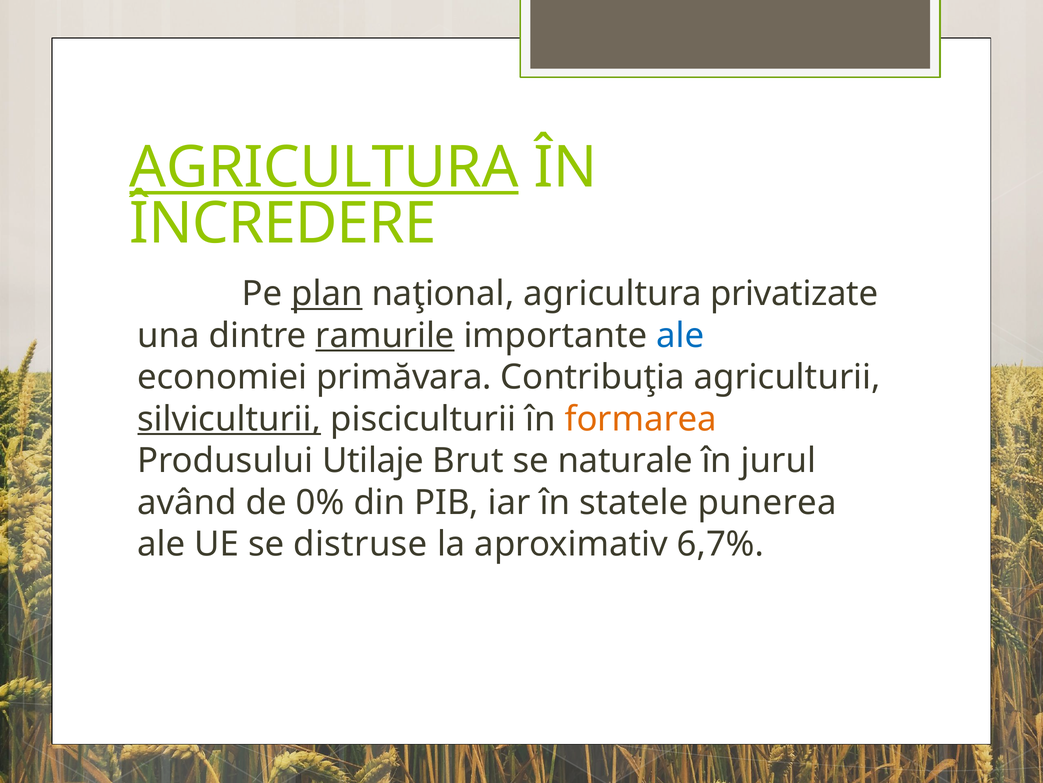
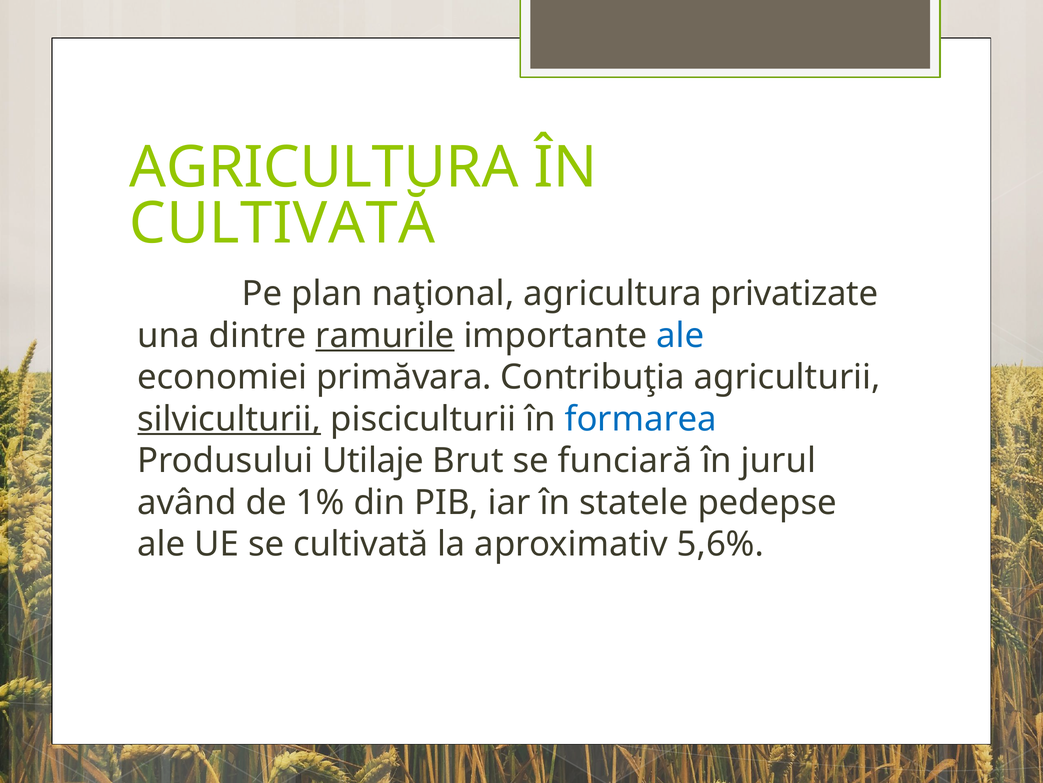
AGRICULTURA at (324, 168) underline: present -> none
ÎNCREDERE at (283, 223): ÎNCREDERE -> CULTIVATĂ
plan underline: present -> none
formarea colour: orange -> blue
naturale: naturale -> funciară
0%: 0% -> 1%
punerea: punerea -> pedepse
se distruse: distruse -> cultivată
6,7%: 6,7% -> 5,6%
